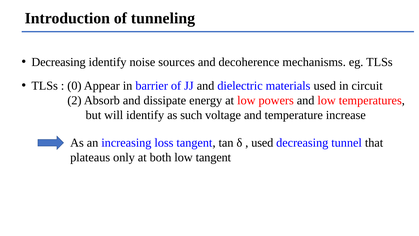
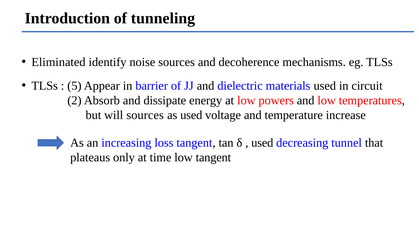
Decreasing at (59, 62): Decreasing -> Eliminated
0: 0 -> 5
will identify: identify -> sources
as such: such -> used
both: both -> time
